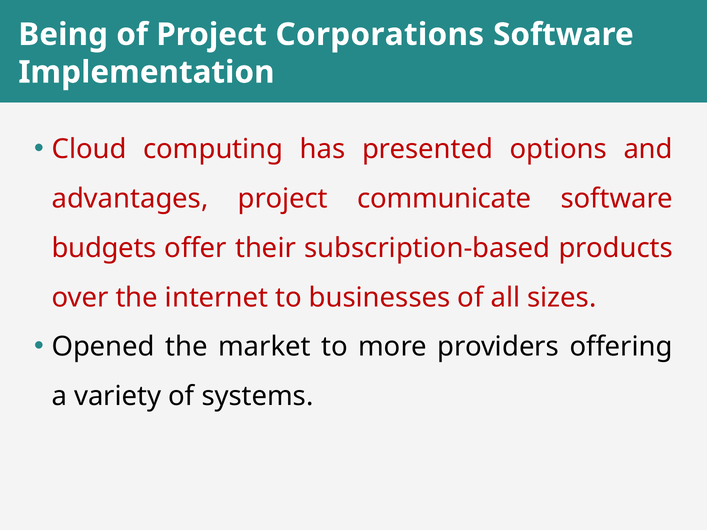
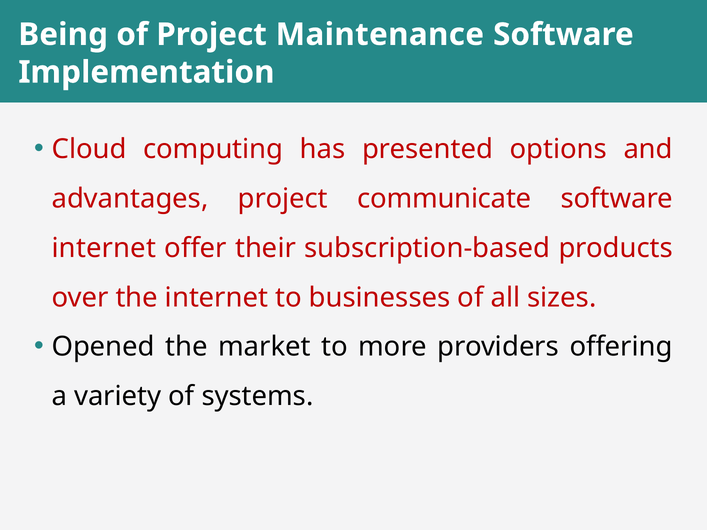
Corporations: Corporations -> Maintenance
budgets at (104, 248): budgets -> internet
